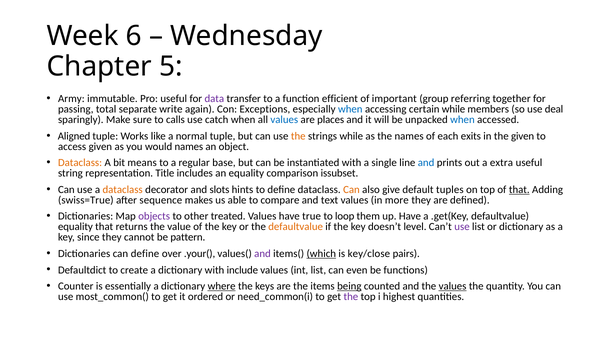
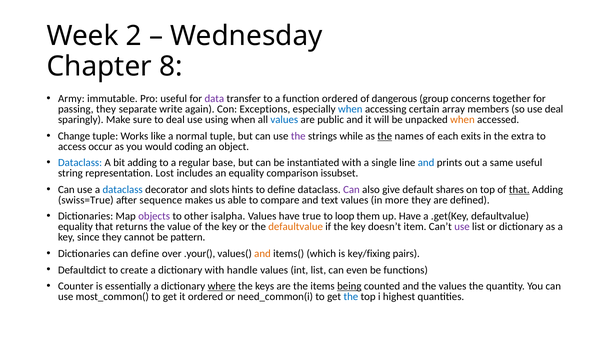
6: 6 -> 2
5: 5 -> 8
function efficient: efficient -> ordered
important: important -> dangerous
referring: referring -> concerns
passing total: total -> they
certain while: while -> array
to calls: calls -> deal
catch: catch -> using
places: places -> public
when at (462, 120) colour: blue -> orange
Aligned: Aligned -> Change
the at (298, 136) colour: orange -> purple
the at (385, 136) underline: none -> present
the given: given -> extra
access given: given -> occur
would names: names -> coding
Dataclass at (80, 163) colour: orange -> blue
bit means: means -> adding
extra: extra -> same
Title: Title -> Lost
dataclass at (123, 189) colour: orange -> blue
Can at (351, 189) colour: orange -> purple
tuples: tuples -> shares
treated: treated -> isalpha
level: level -> item
and at (263, 253) colour: purple -> orange
which underline: present -> none
key/close: key/close -> key/fixing
include: include -> handle
values at (453, 286) underline: present -> none
the at (351, 296) colour: purple -> blue
